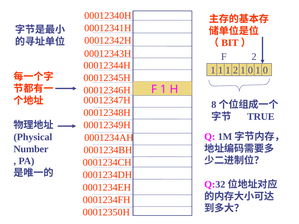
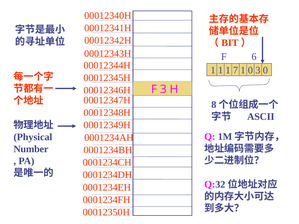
F 2: 2 -> 6
1 2: 2 -> 7
0 1: 1 -> 3
F 1: 1 -> 3
TRUE: TRUE -> ASCII
